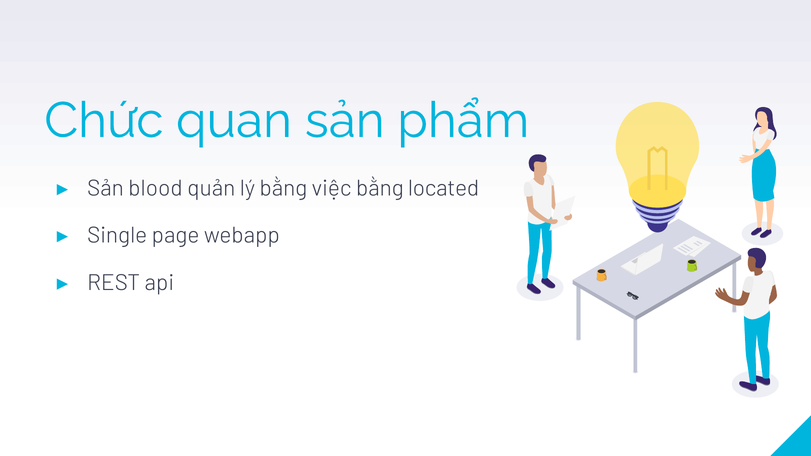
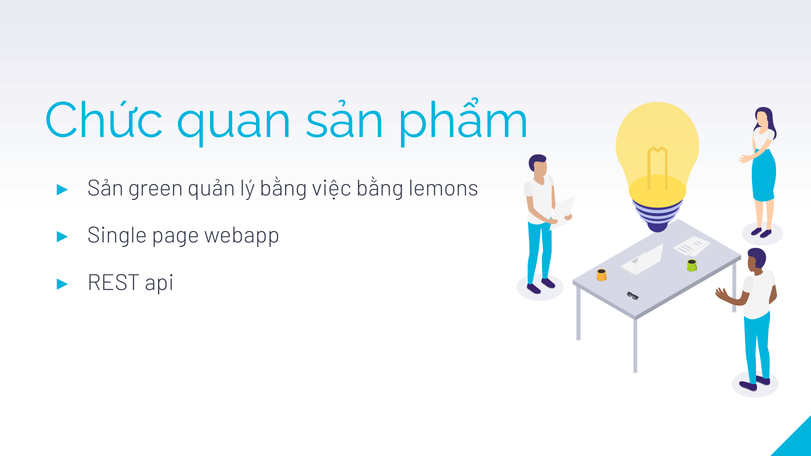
blood: blood -> green
located: located -> lemons
